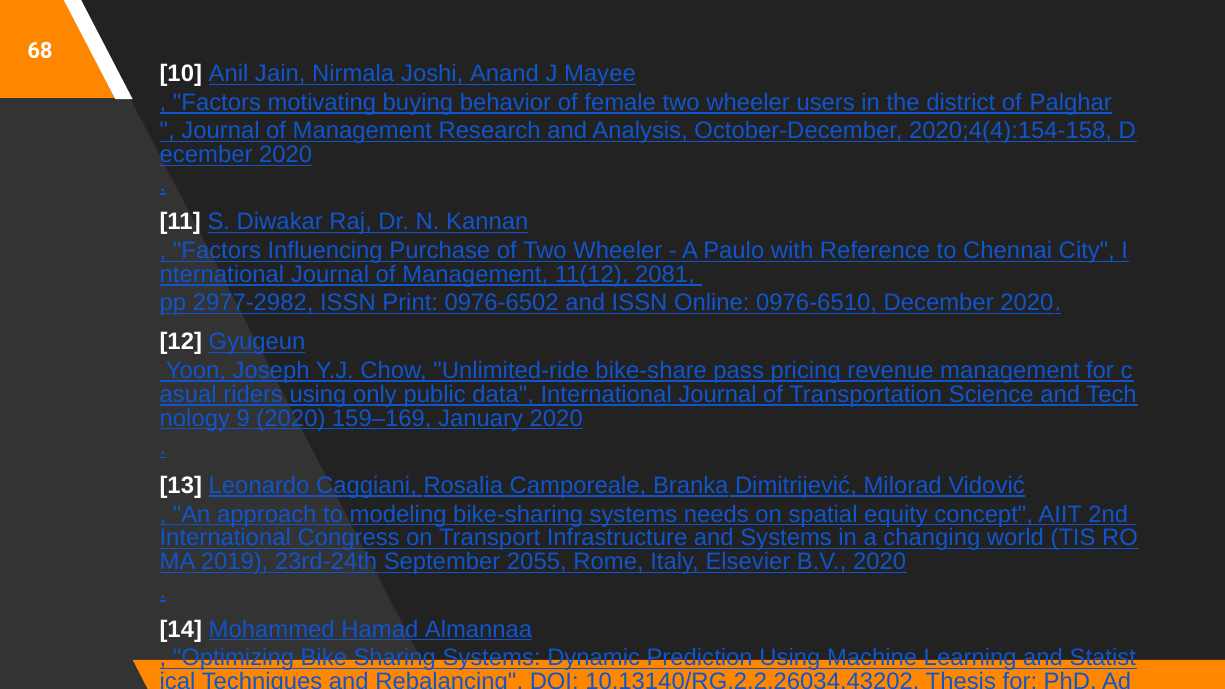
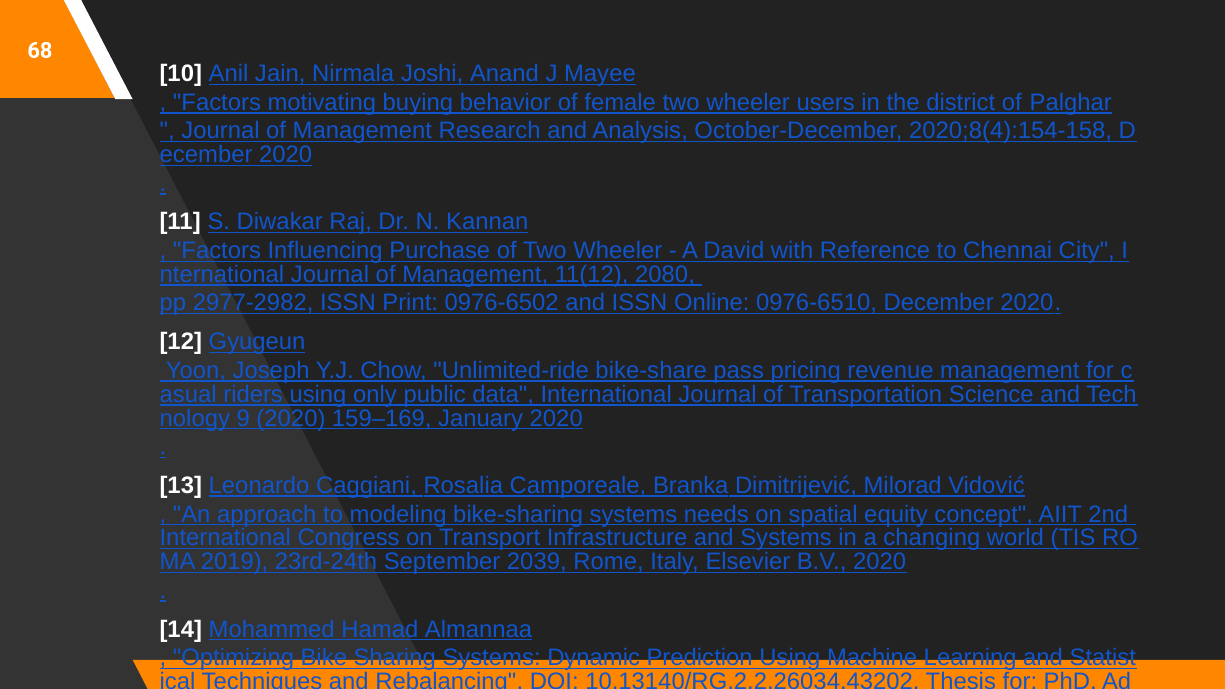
2020;4(4):154-158: 2020;4(4):154-158 -> 2020;8(4):154-158
Paulo: Paulo -> David
2081: 2081 -> 2080
2055: 2055 -> 2039
